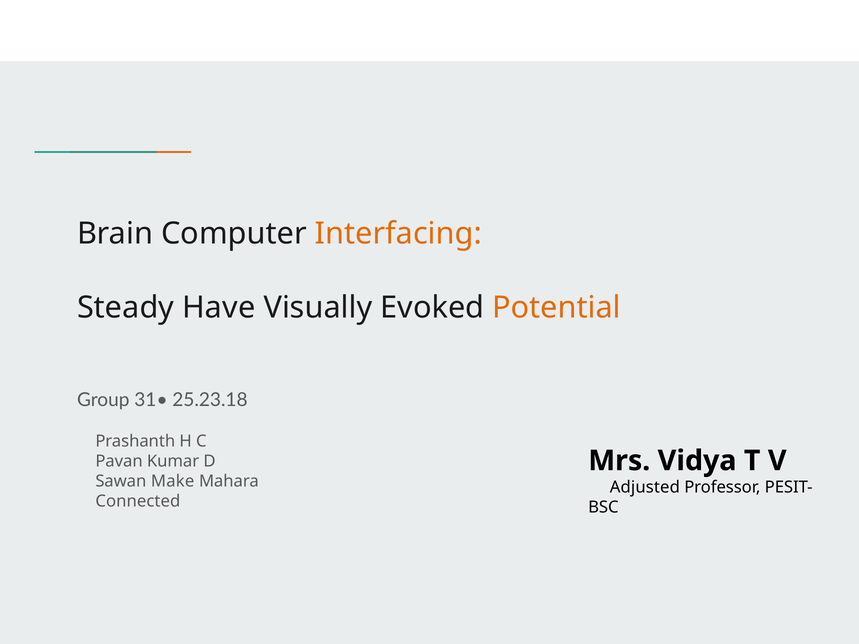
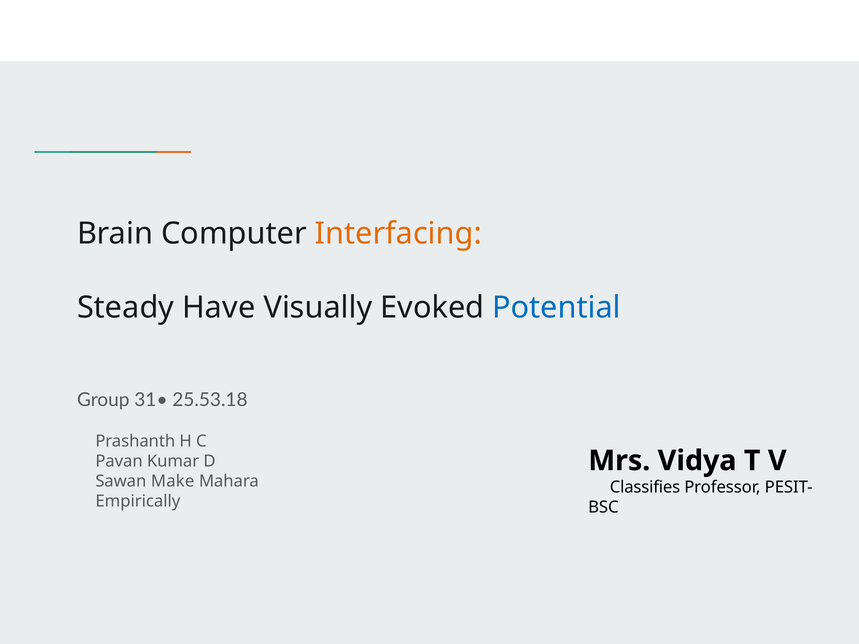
Potential colour: orange -> blue
25.23.18: 25.23.18 -> 25.53.18
Adjusted: Adjusted -> Classifies
Connected: Connected -> Empirically
